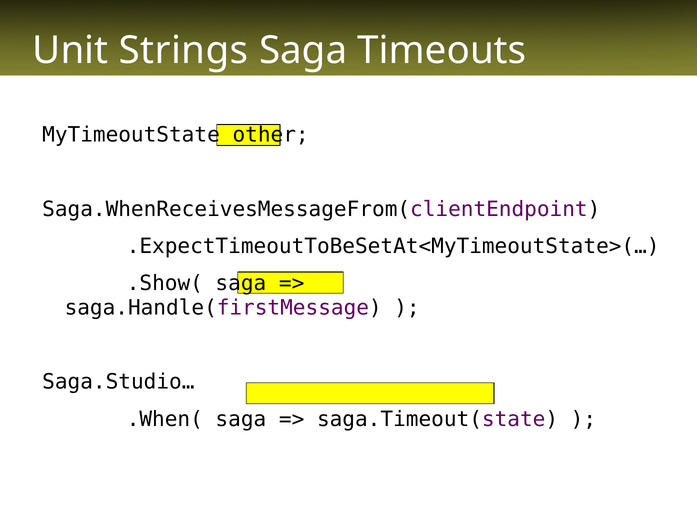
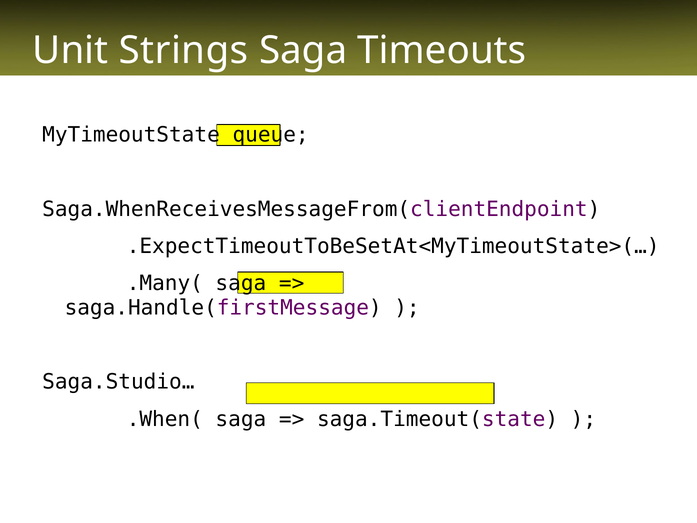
other: other -> queue
.Show(: .Show( -> .Many(
